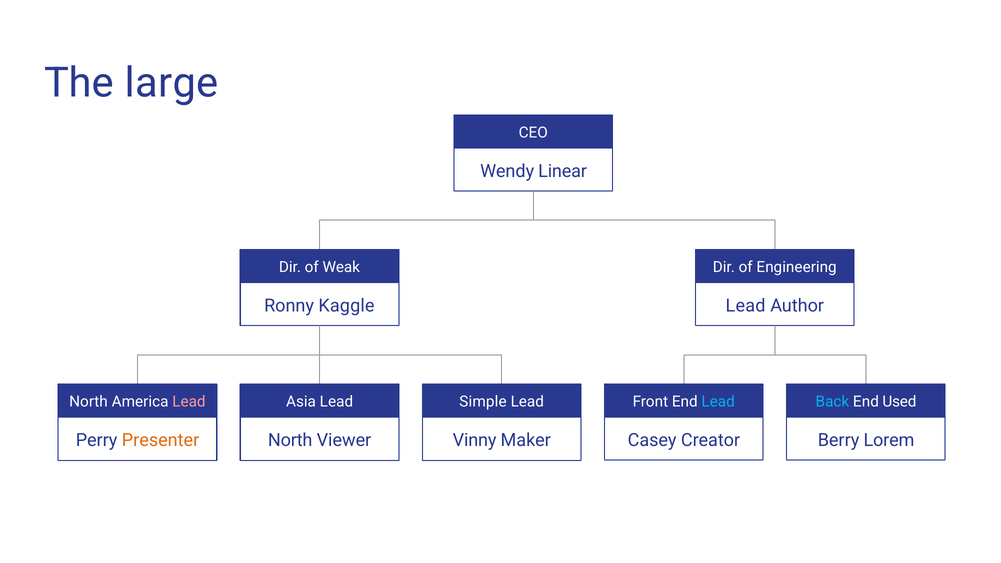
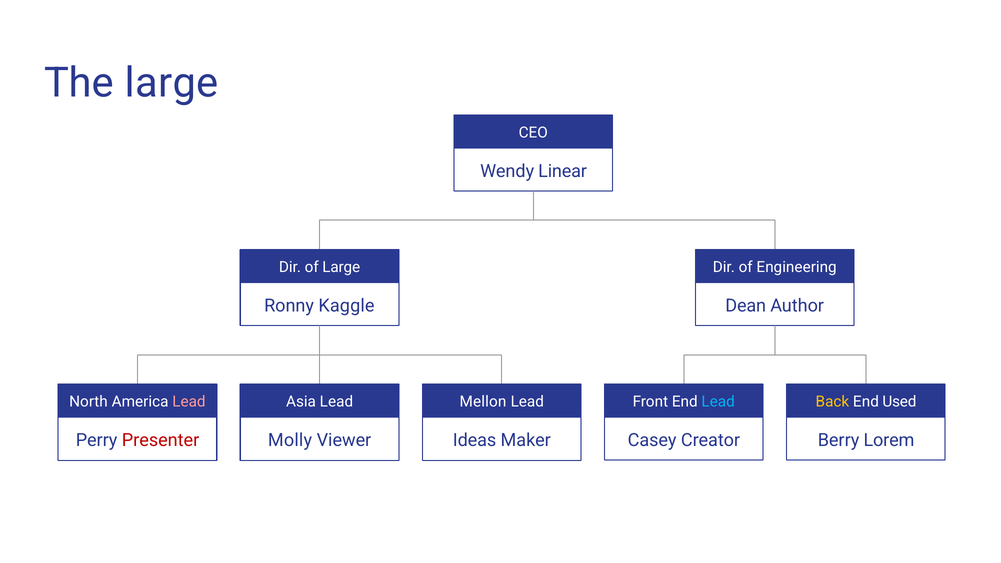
of Weak: Weak -> Large
Lead at (746, 306): Lead -> Dean
Simple: Simple -> Mellon
Back colour: light blue -> yellow
Presenter colour: orange -> red
North at (290, 441): North -> Molly
Vinny: Vinny -> Ideas
